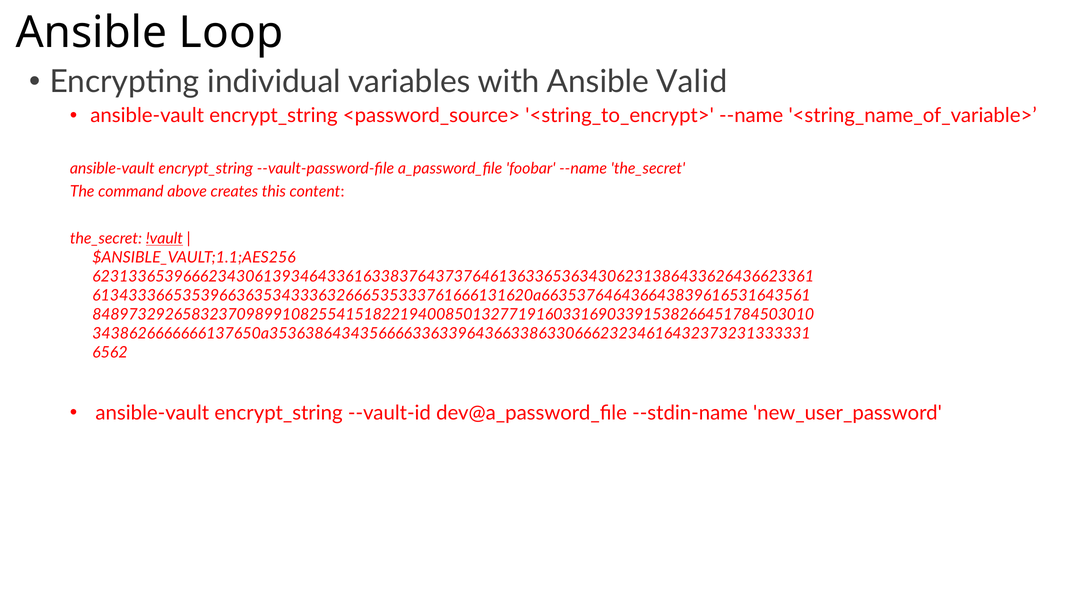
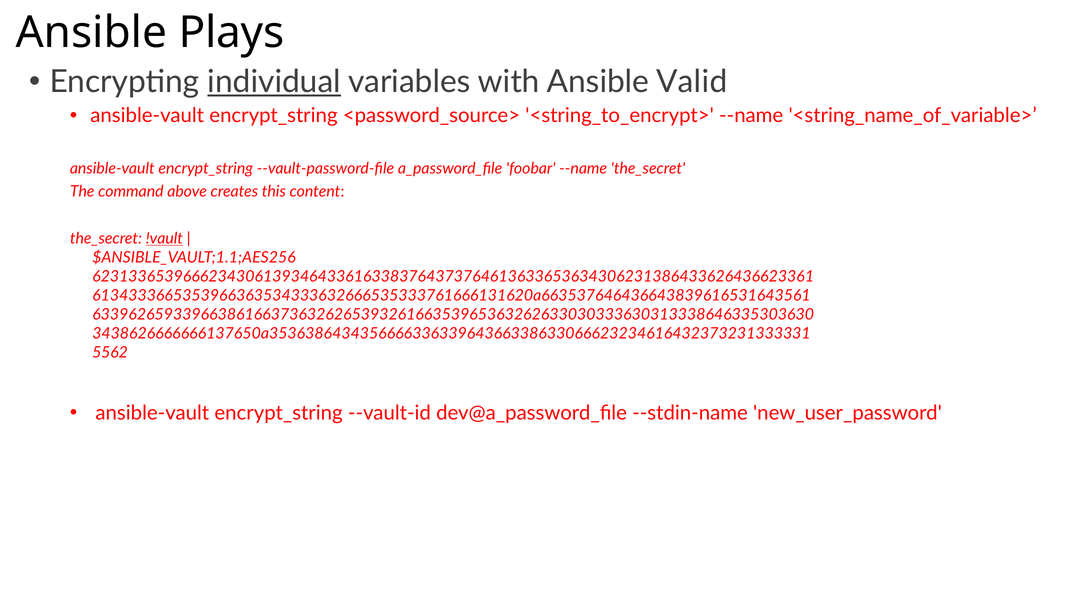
Loop: Loop -> Plays
individual underline: none -> present
84897329265832370989910825541518221940085013277191603316903391538266451784503010: 84897329265832370989910825541518221940085013277191603316903391538266451784503010 -> 63396265933966386166373632626539326166353965363262633030333630313338646335303630
6562: 6562 -> 5562
